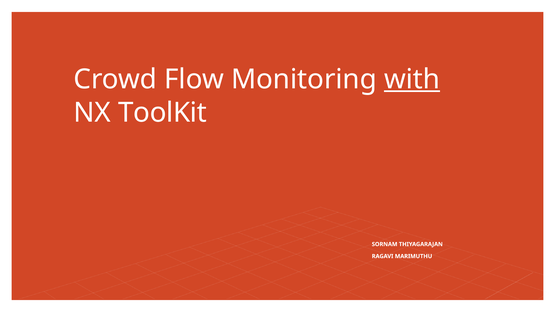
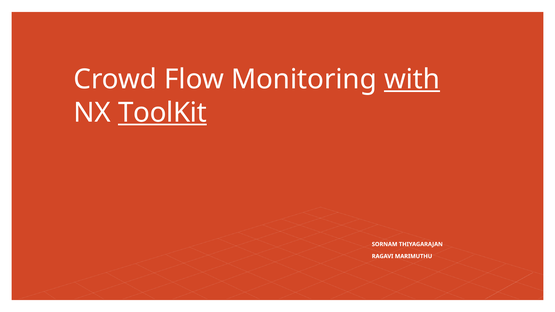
ToolKit underline: none -> present
